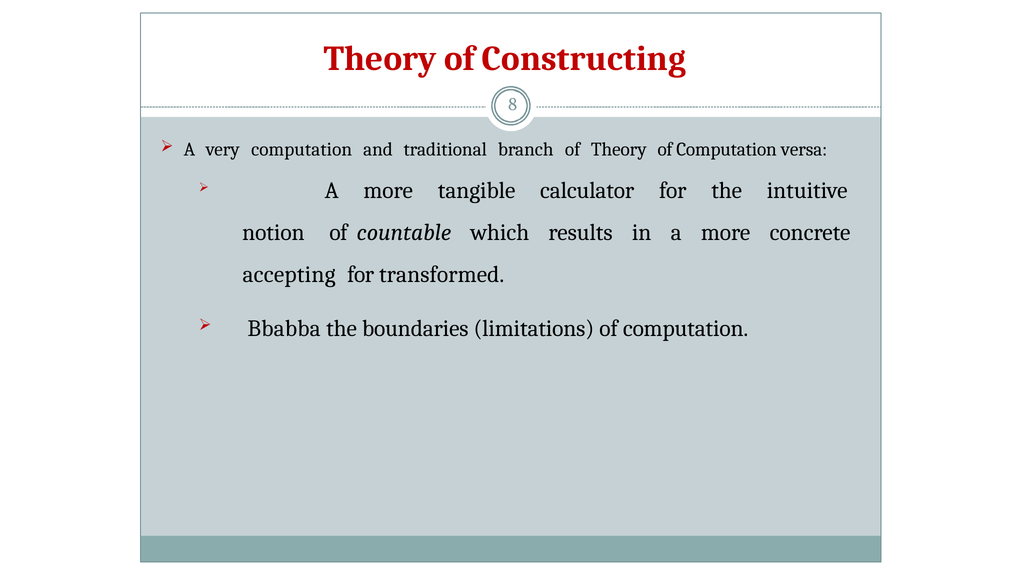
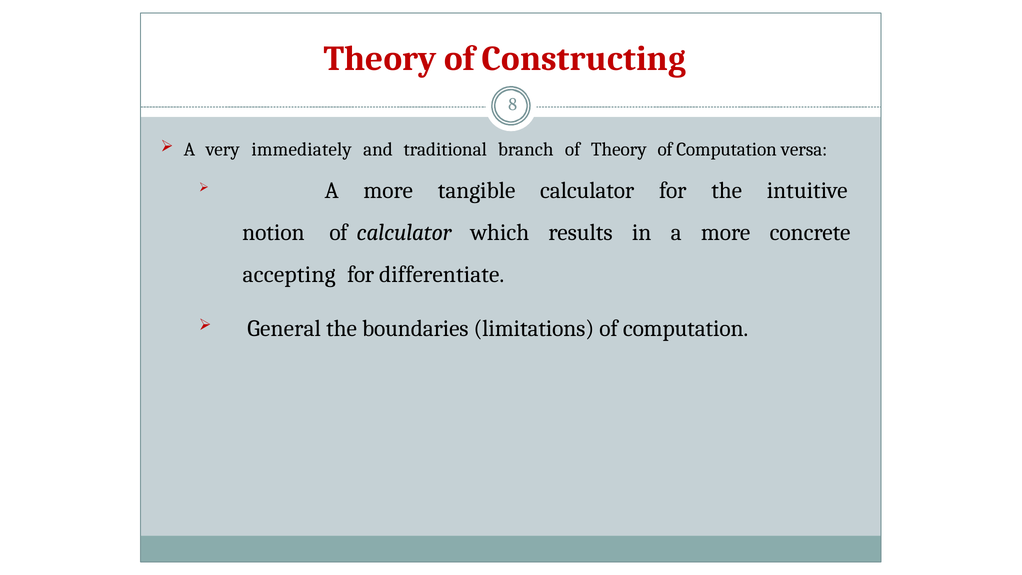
very computation: computation -> immediately
of countable: countable -> calculator
transformed: transformed -> differentiate
Bbabba: Bbabba -> General
